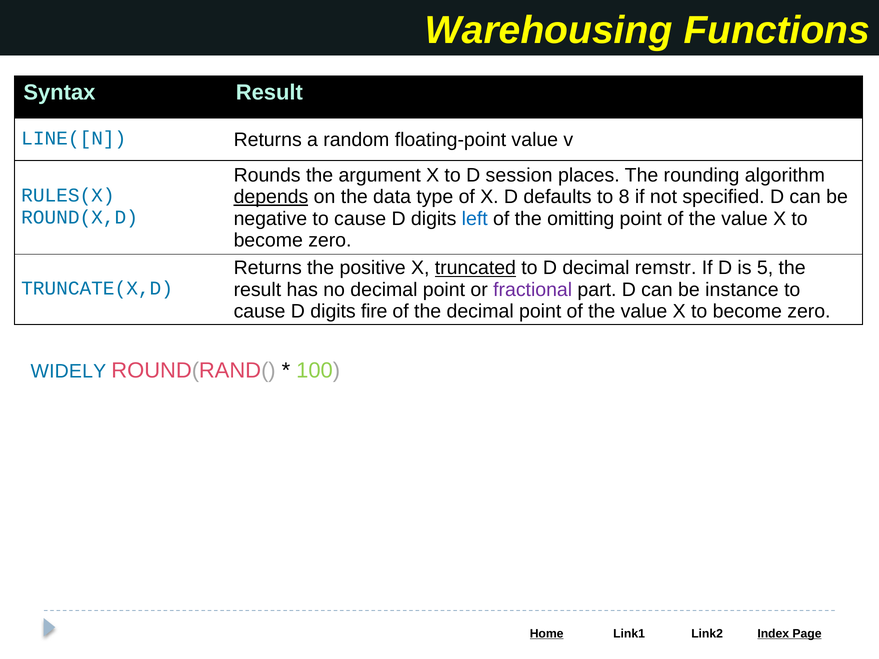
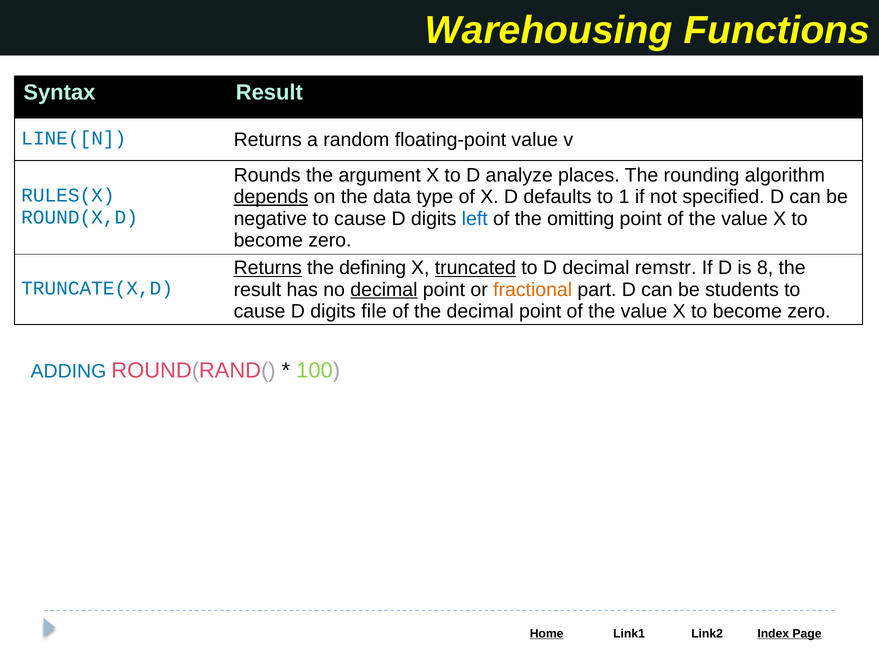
session: session -> analyze
8: 8 -> 1
Returns at (268, 268) underline: none -> present
positive: positive -> defining
5: 5 -> 8
decimal at (384, 290) underline: none -> present
fractional colour: purple -> orange
instance: instance -> students
fire: fire -> file
WIDELY: WIDELY -> ADDING
